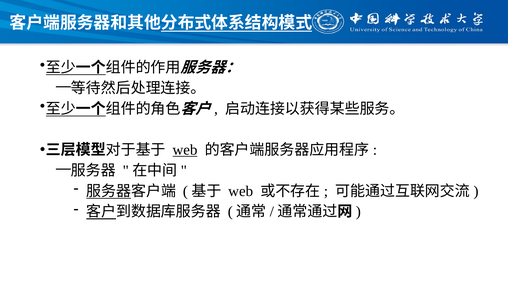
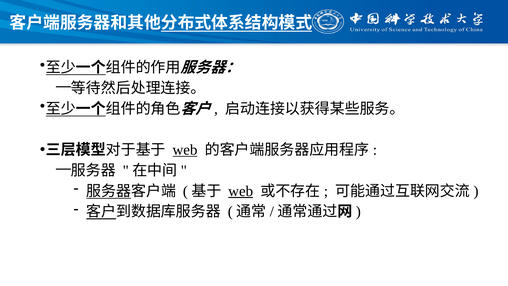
web at (241, 191) underline: none -> present
